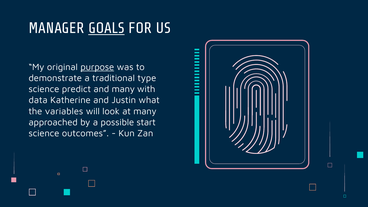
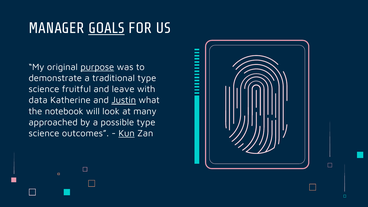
predict: predict -> fruitful
and many: many -> leave
Justin underline: none -> present
variables: variables -> notebook
possible start: start -> type
Kun underline: none -> present
